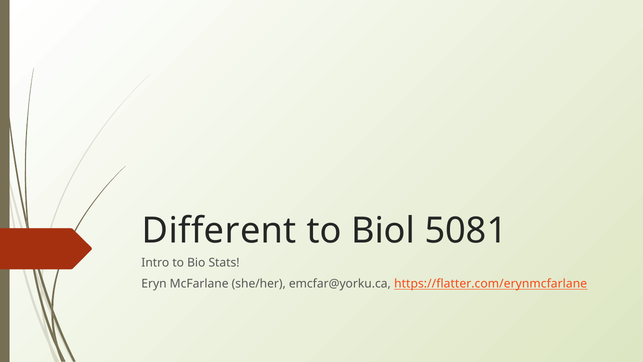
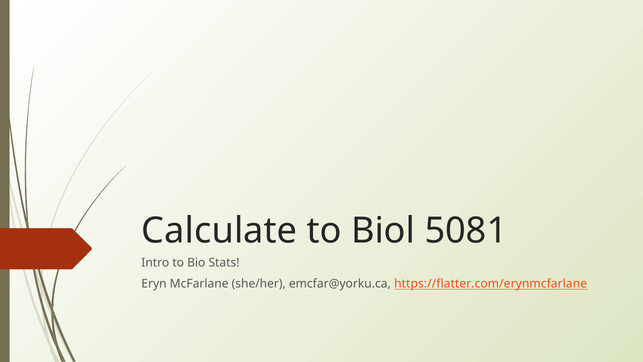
Different: Different -> Calculate
